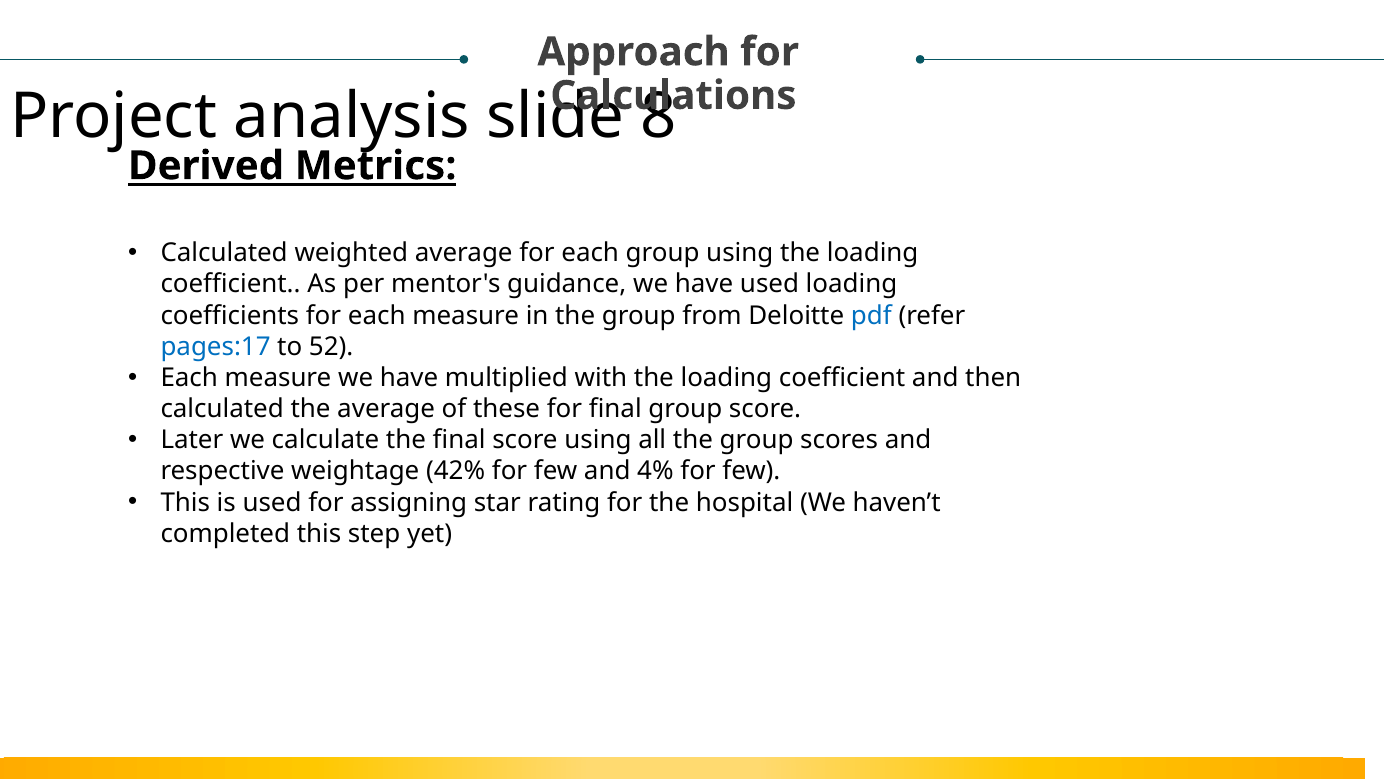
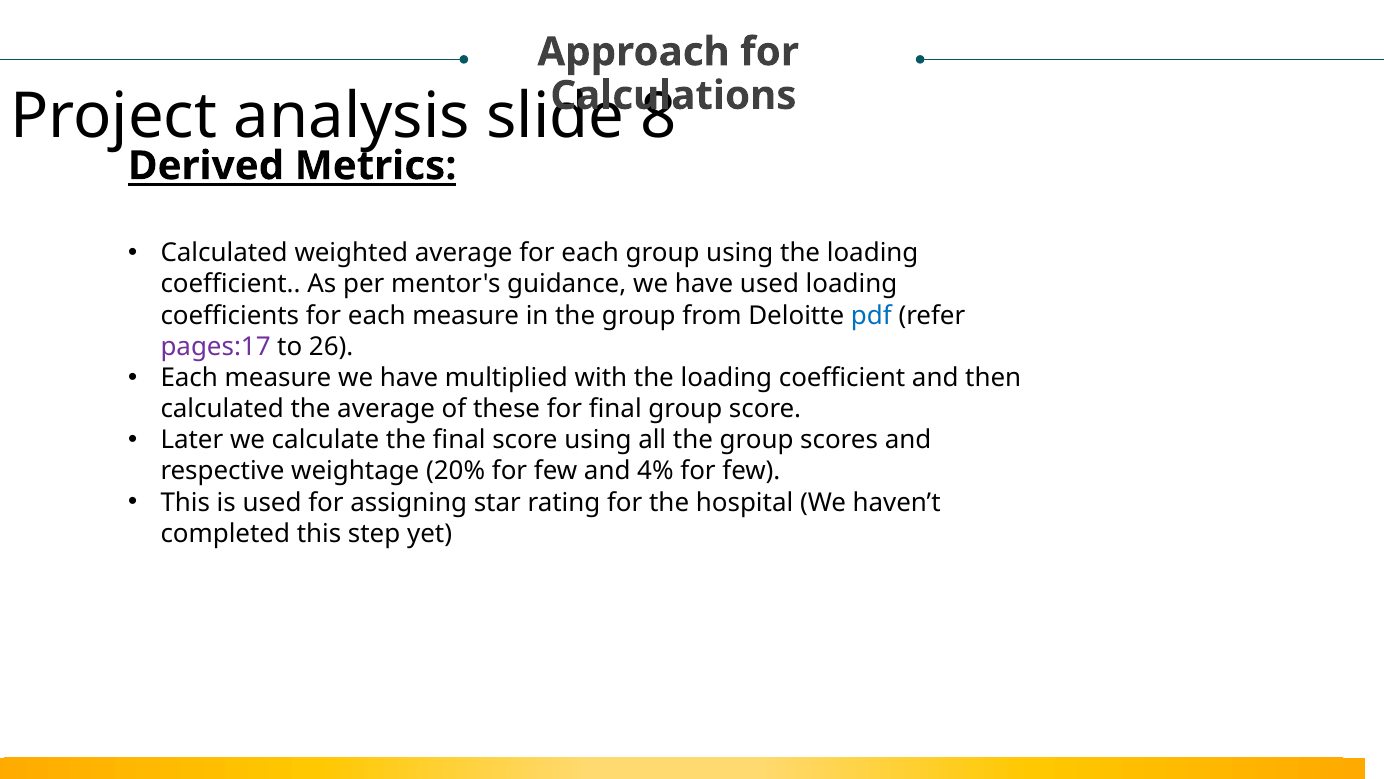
pages:17 colour: blue -> purple
52: 52 -> 26
42%: 42% -> 20%
